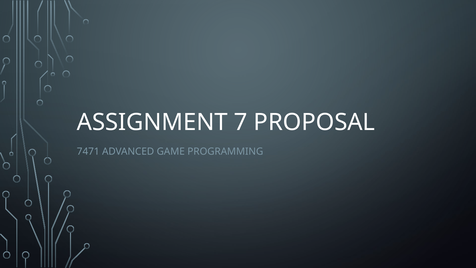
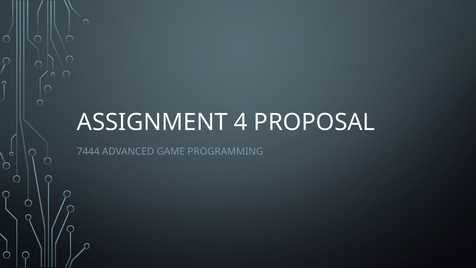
7: 7 -> 4
7471: 7471 -> 7444
